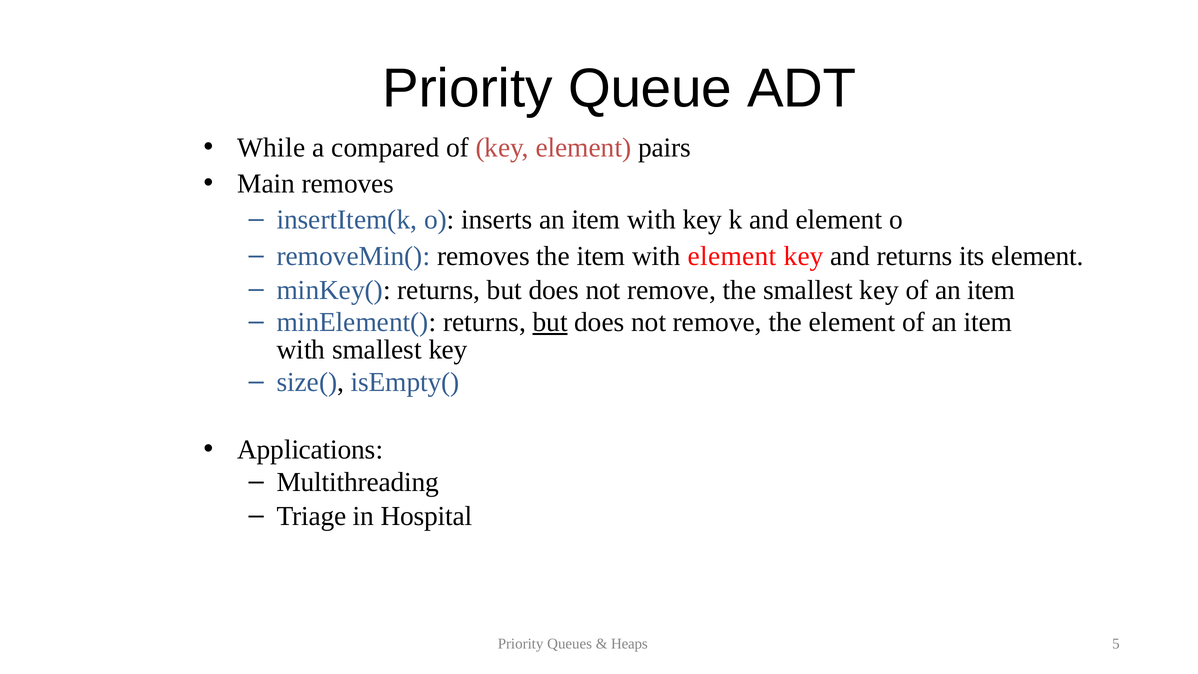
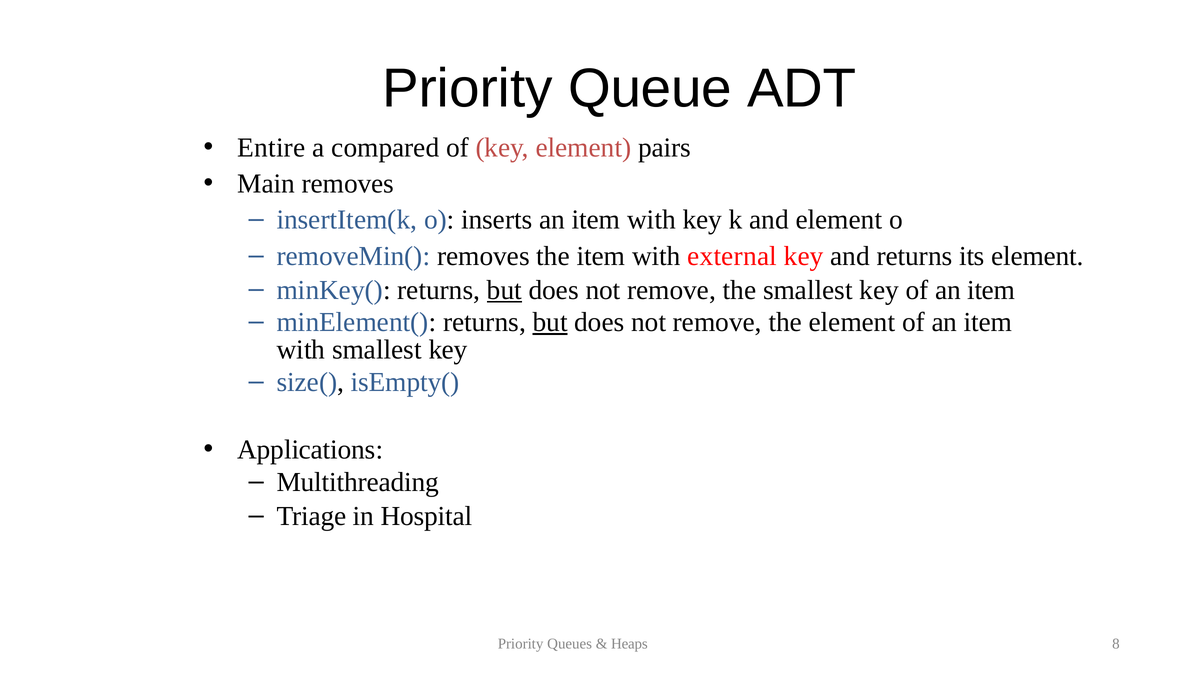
While: While -> Entire
with element: element -> external
but at (504, 290) underline: none -> present
5: 5 -> 8
